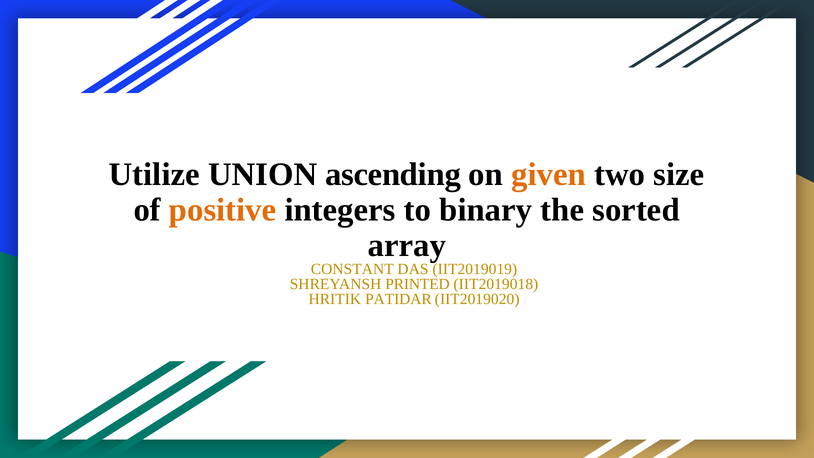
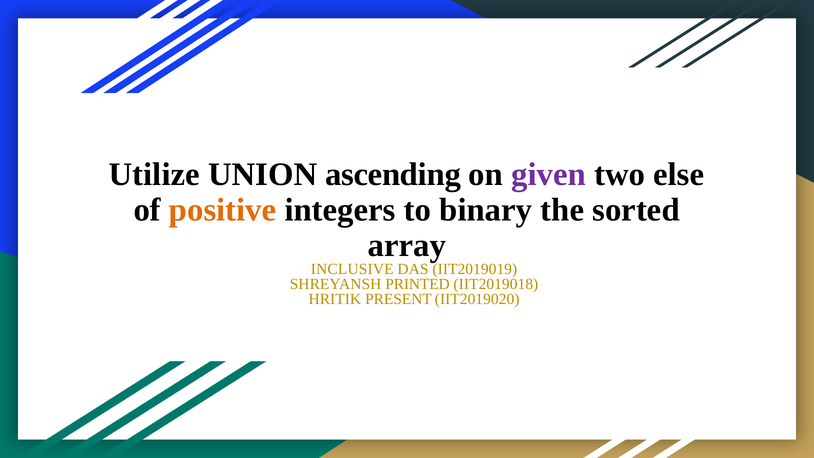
given colour: orange -> purple
size: size -> else
CONSTANT: CONSTANT -> INCLUSIVE
PATIDAR: PATIDAR -> PRESENT
